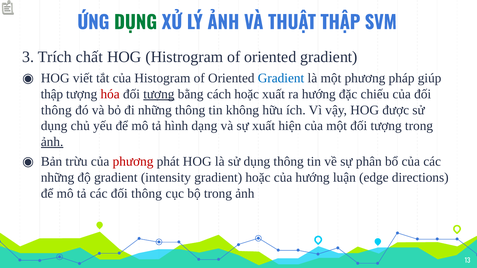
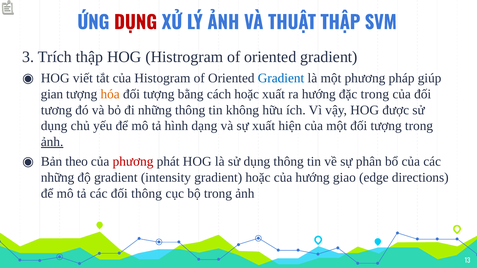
DỤNG colour: green -> red
Trích chất: chất -> thập
thập at (52, 94): thập -> gian
hóa colour: red -> orange
tượng at (159, 94) underline: present -> none
đặc chiếu: chiếu -> trong
thông at (56, 110): thông -> tương
trừu: trừu -> theo
luận: luận -> giao
